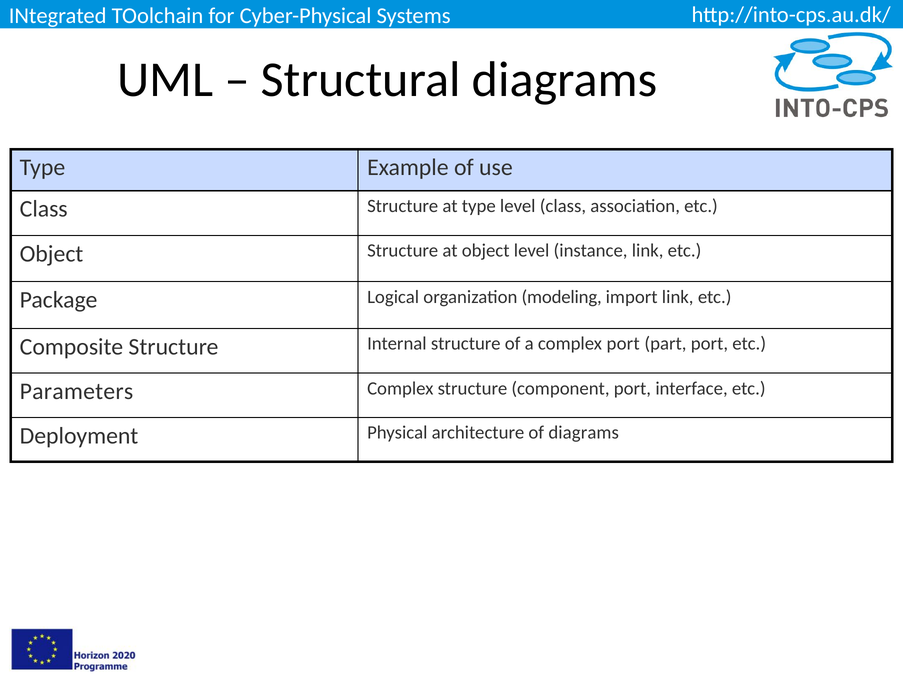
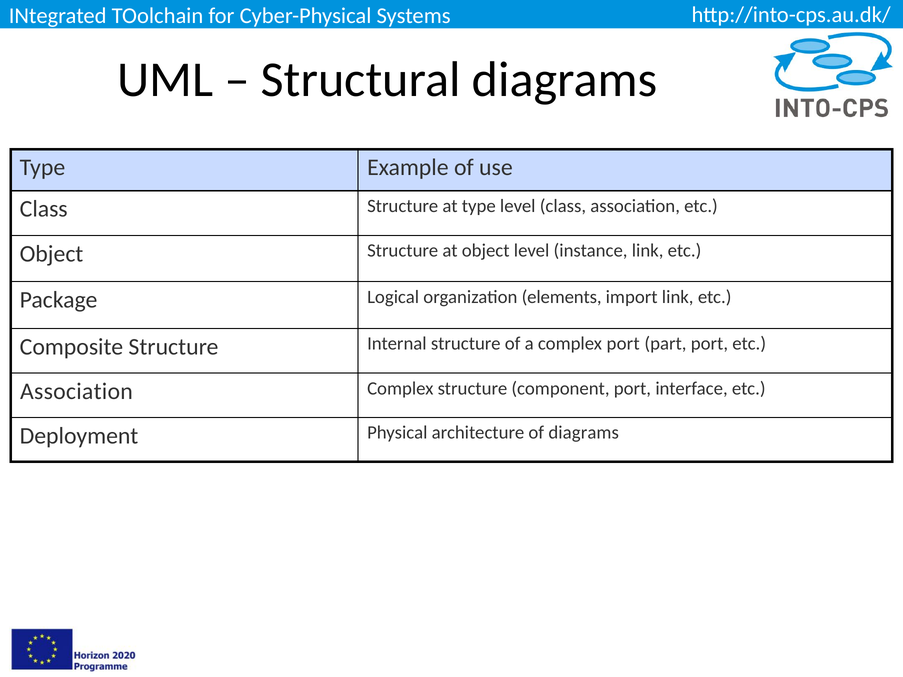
modeling: modeling -> elements
Parameters at (76, 391): Parameters -> Association
